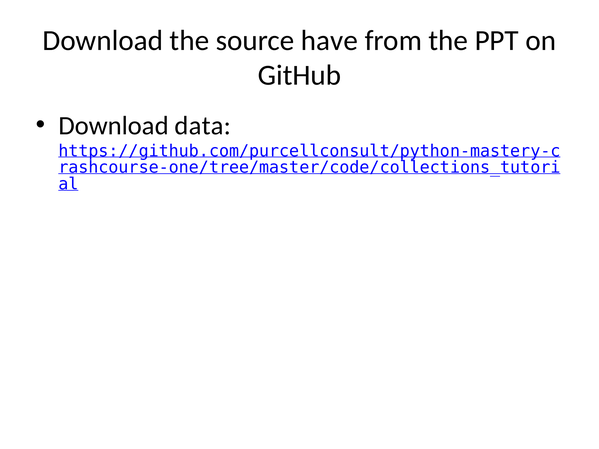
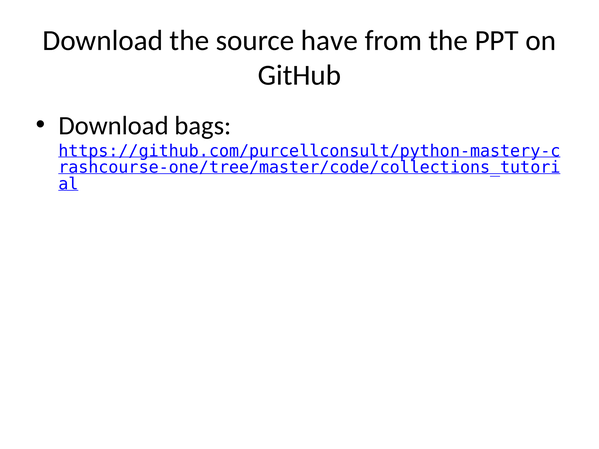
data: data -> bags
